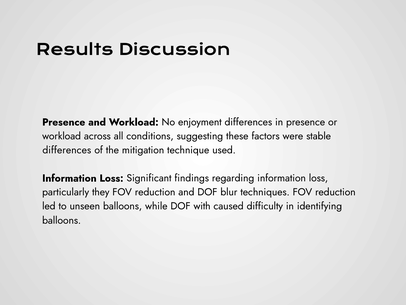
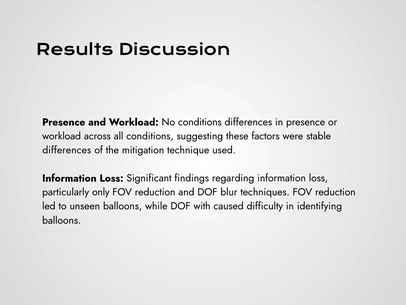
No enjoyment: enjoyment -> conditions
they: they -> only
